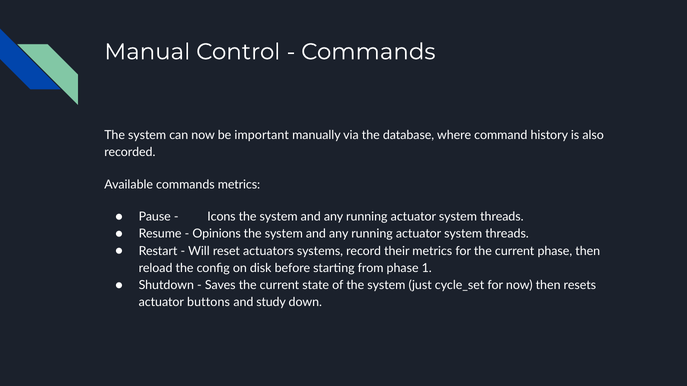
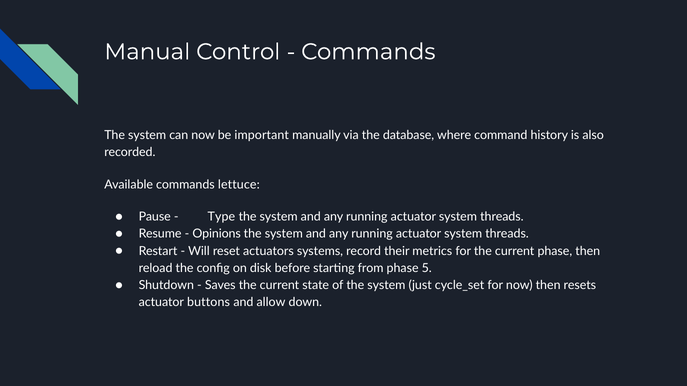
commands metrics: metrics -> lettuce
Icons: Icons -> Type
1: 1 -> 5
study: study -> allow
